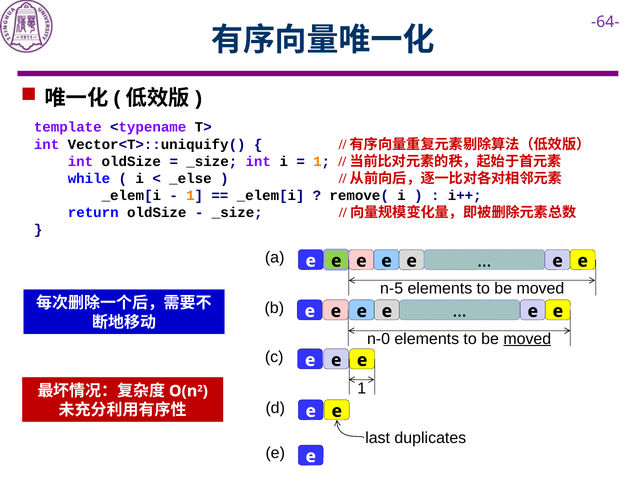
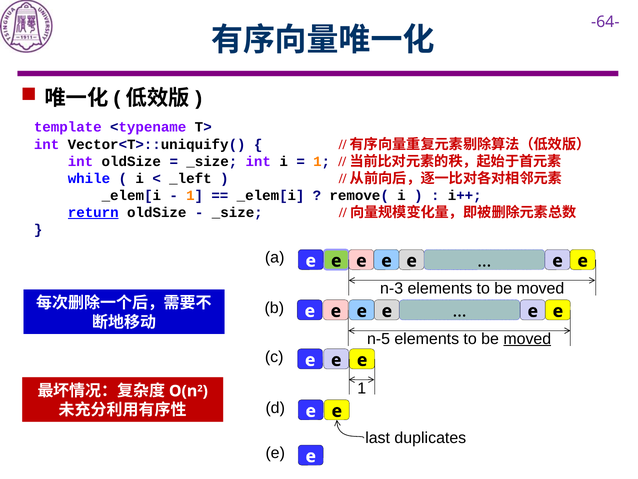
_else: _else -> _left
return underline: none -> present
n-5: n-5 -> n-3
n-0: n-0 -> n-5
